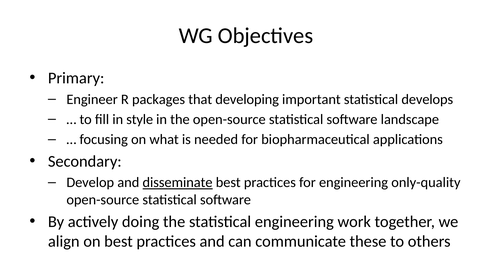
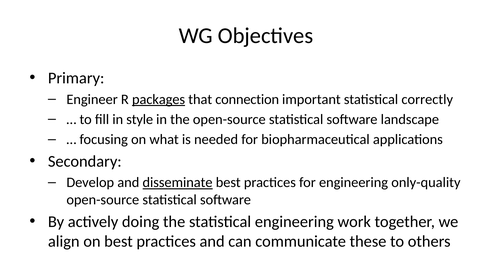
packages underline: none -> present
developing: developing -> connection
develops: develops -> correctly
